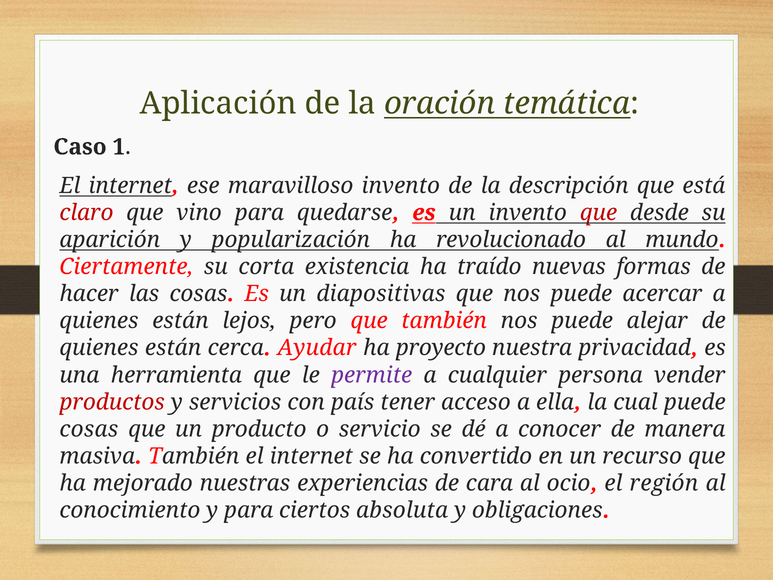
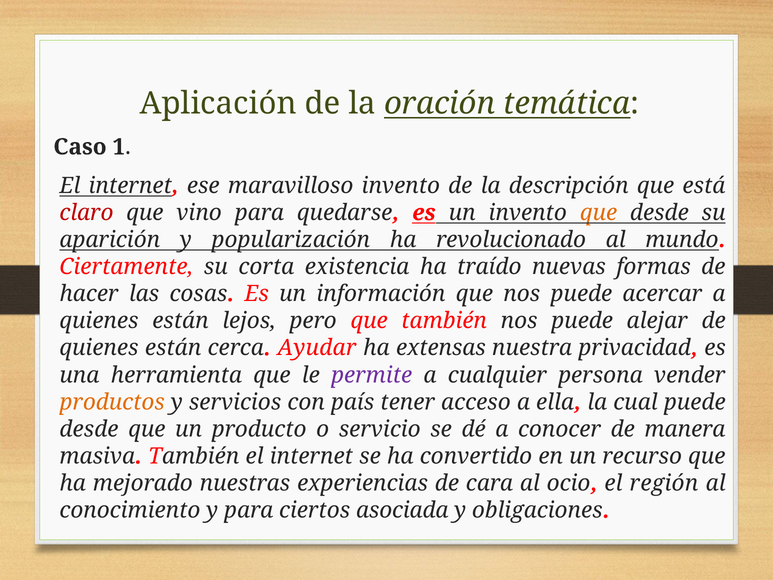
que at (599, 213) colour: red -> orange
diapositivas: diapositivas -> información
proyecto: proyecto -> extensas
productos colour: red -> orange
cosas at (89, 429): cosas -> desde
absoluta: absoluta -> asociada
